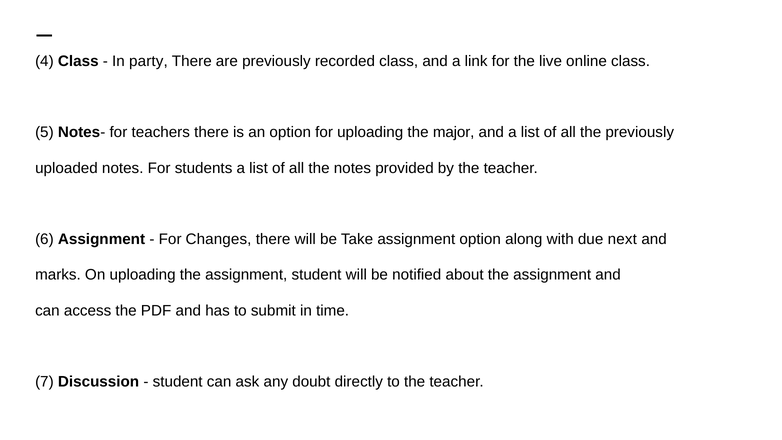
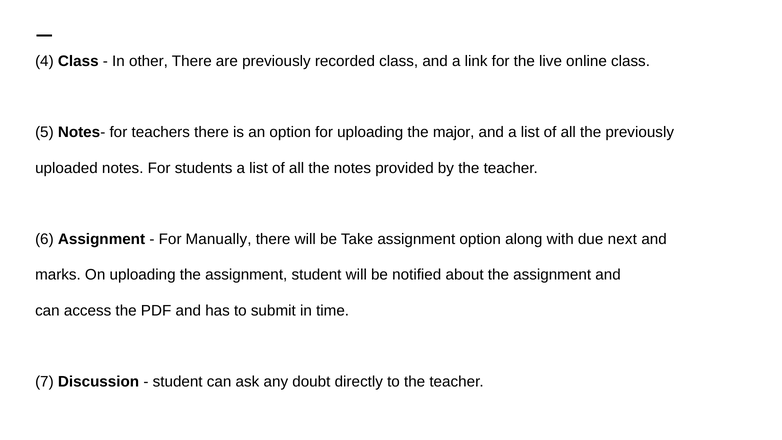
party: party -> other
Changes: Changes -> Manually
